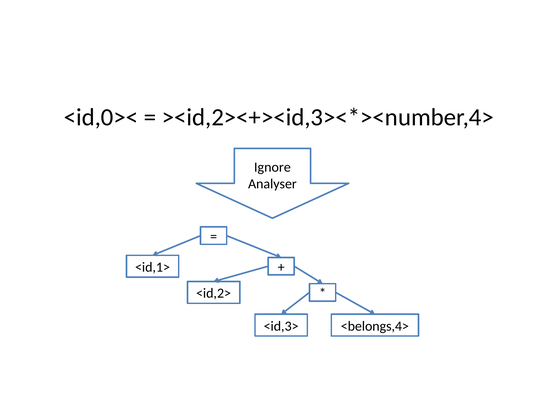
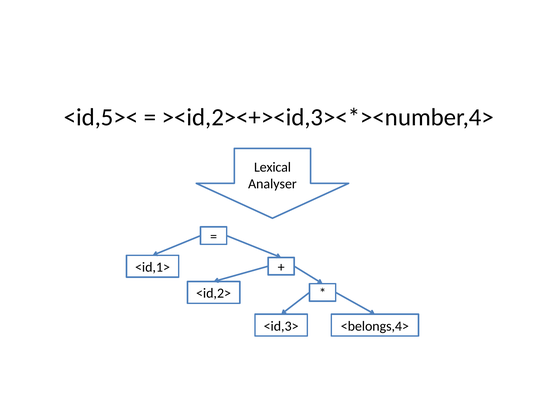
<id,0><: <id,0>< -> <id,5><
Ignore: Ignore -> Lexical
